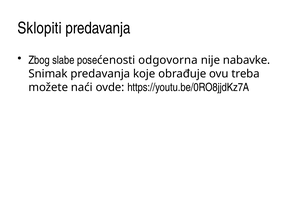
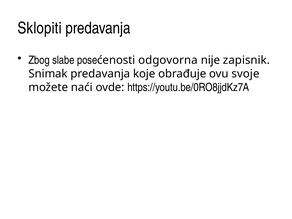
nabavke: nabavke -> zapisnik
treba: treba -> svoje
